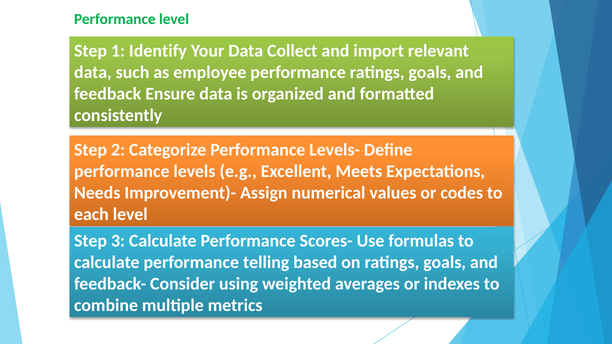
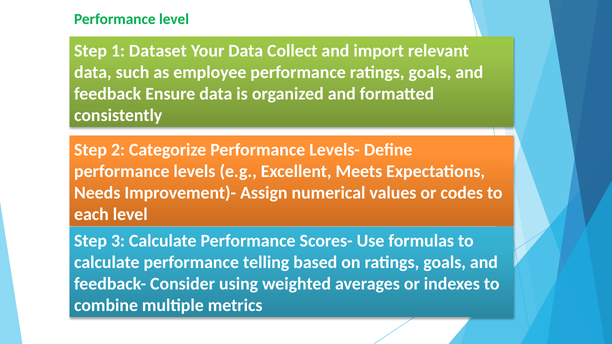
Identify: Identify -> Dataset
